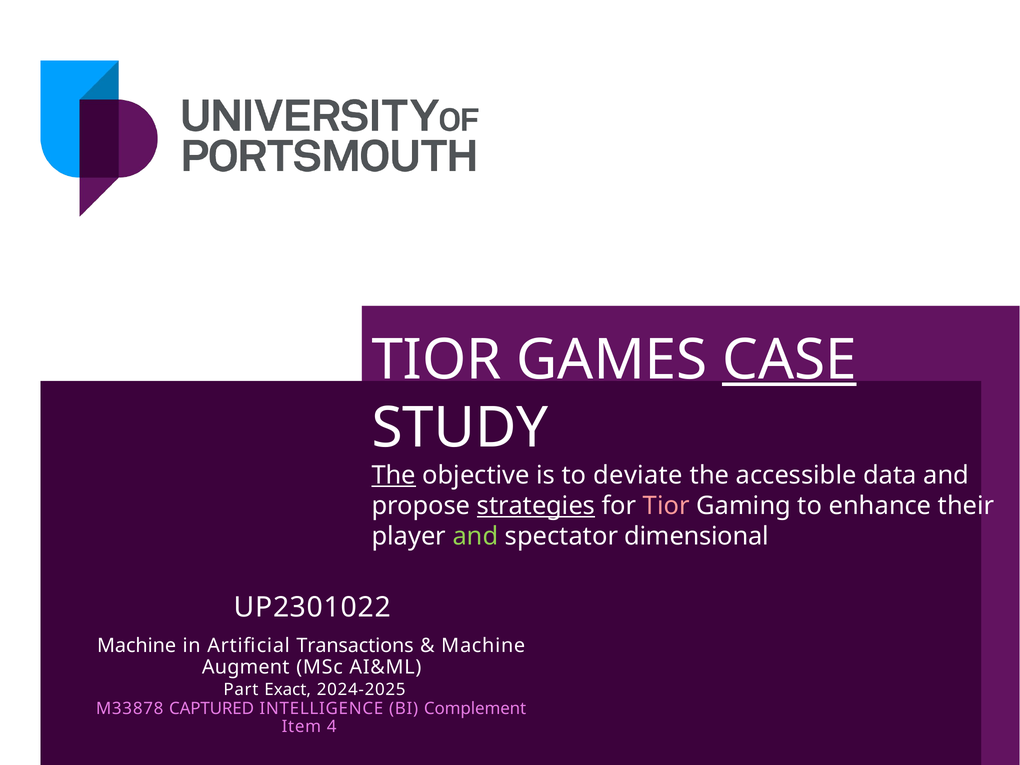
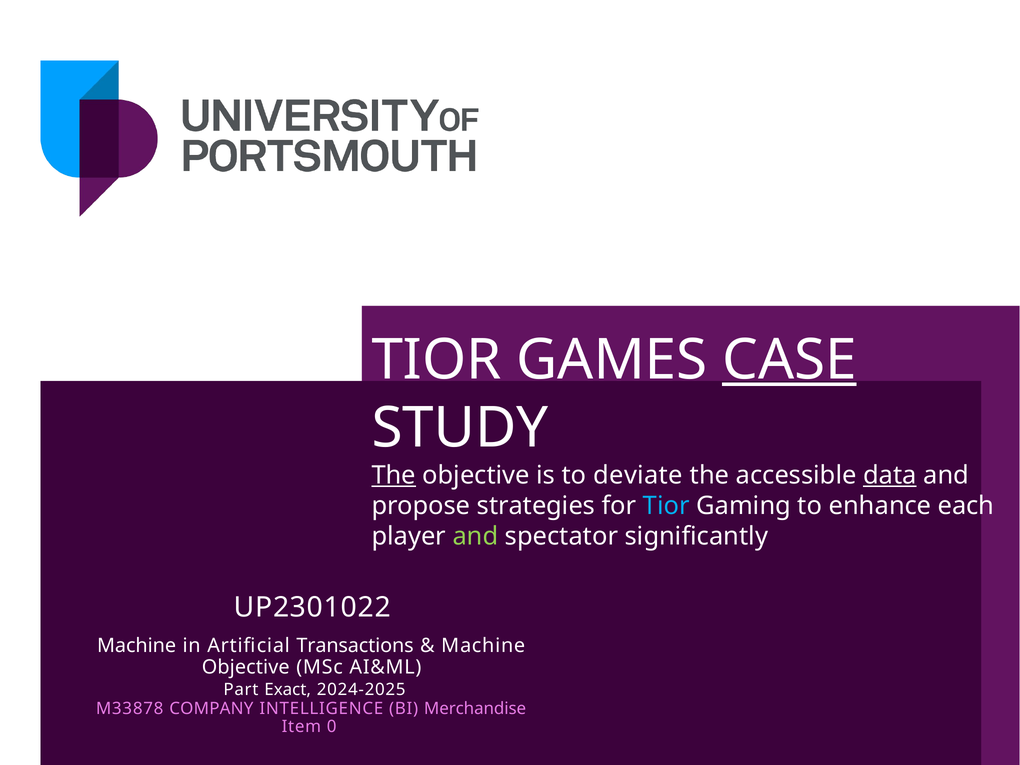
data underline: none -> present
strategies underline: present -> none
Tior at (666, 506) colour: pink -> light blue
their: their -> each
dimensional: dimensional -> significantly
Augment at (246, 667): Augment -> Objective
CAPTURED: CAPTURED -> COMPANY
Complement: Complement -> Merchandise
4: 4 -> 0
